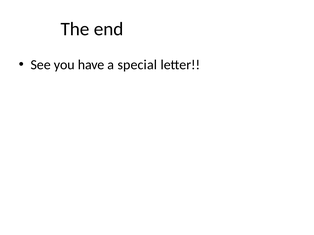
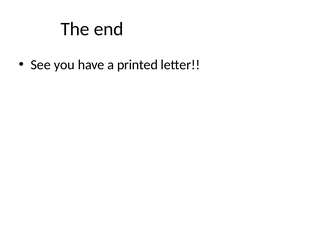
special: special -> printed
